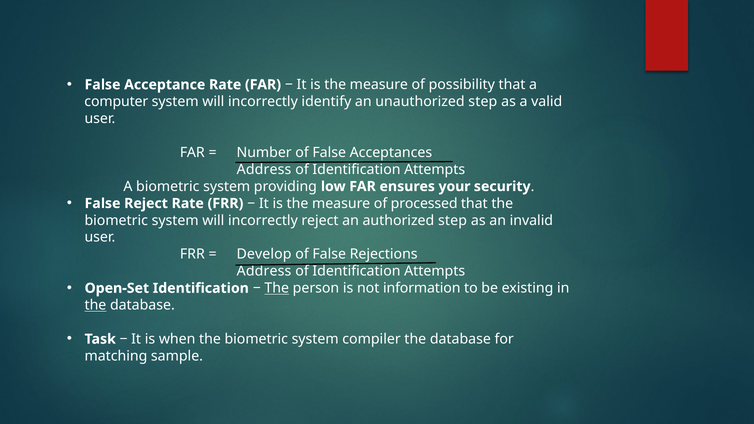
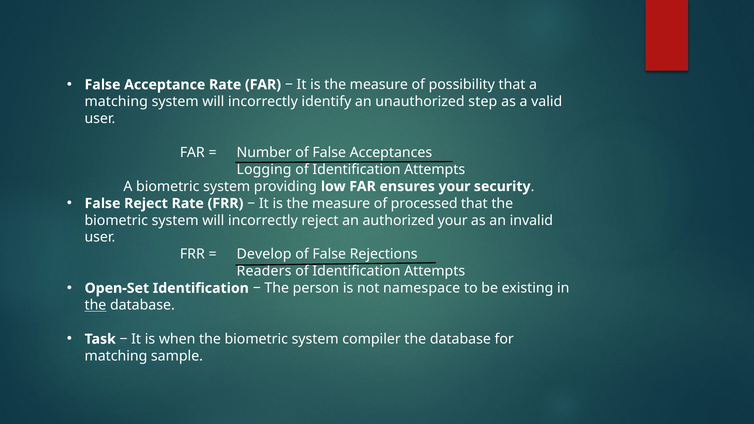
computer at (116, 102): computer -> matching
Address at (264, 170): Address -> Logging
authorized step: step -> your
Address at (264, 271): Address -> Readers
The at (277, 288) underline: present -> none
information: information -> namespace
